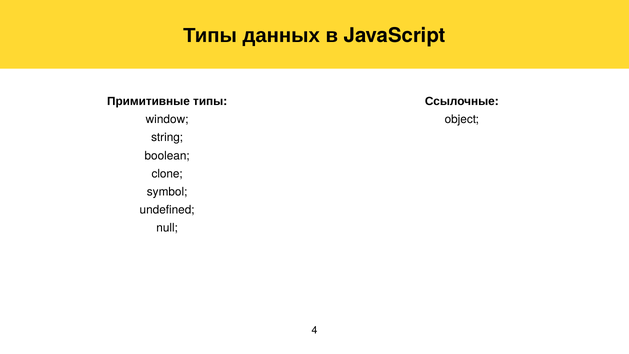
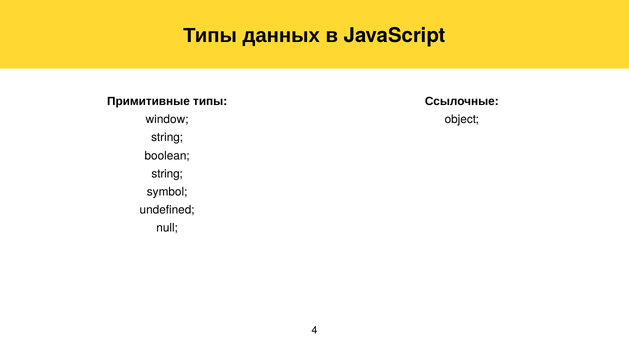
clone at (167, 174): clone -> string
